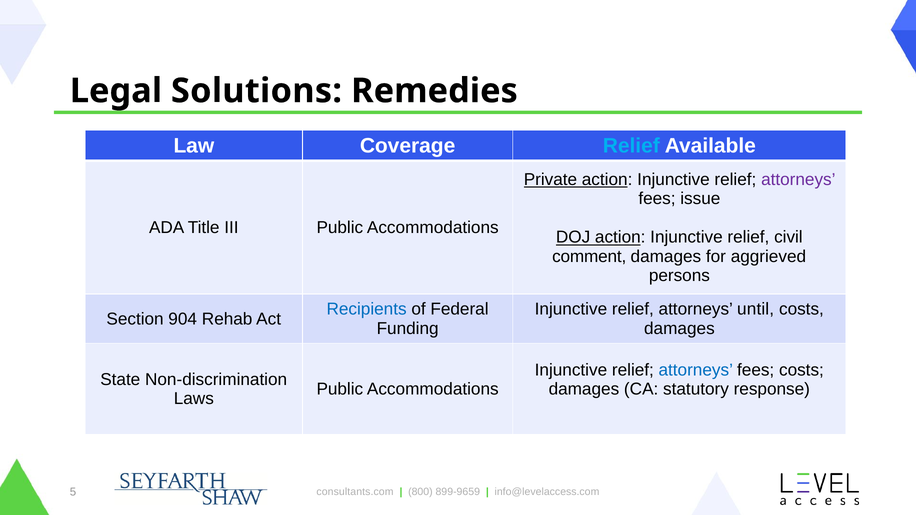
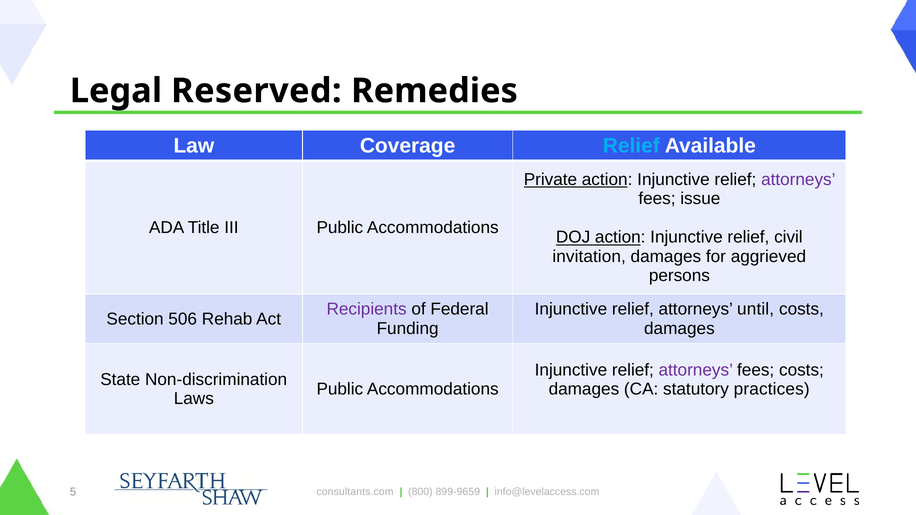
Solutions: Solutions -> Reserved
comment: comment -> invitation
Recipients colour: blue -> purple
904: 904 -> 506
attorneys at (696, 370) colour: blue -> purple
response: response -> practices
